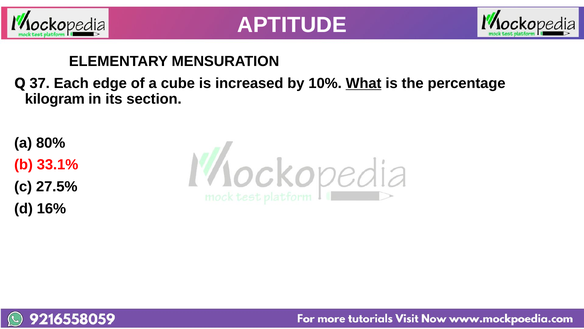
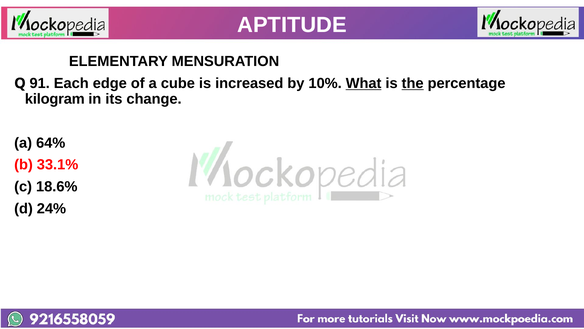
37: 37 -> 91
the underline: none -> present
section: section -> change
80%: 80% -> 64%
27.5%: 27.5% -> 18.6%
16%: 16% -> 24%
